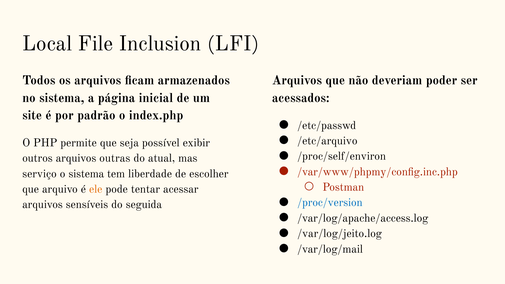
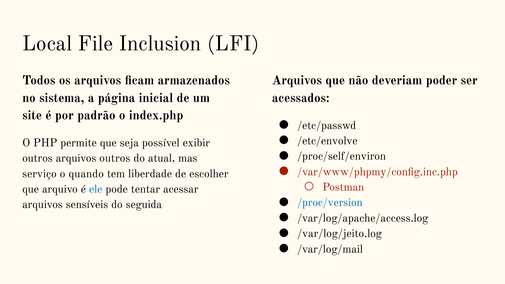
/etc/arquivo: /etc/arquivo -> /etc/envolve
arquivos outras: outras -> outros
o sistema: sistema -> quando
ele colour: orange -> blue
